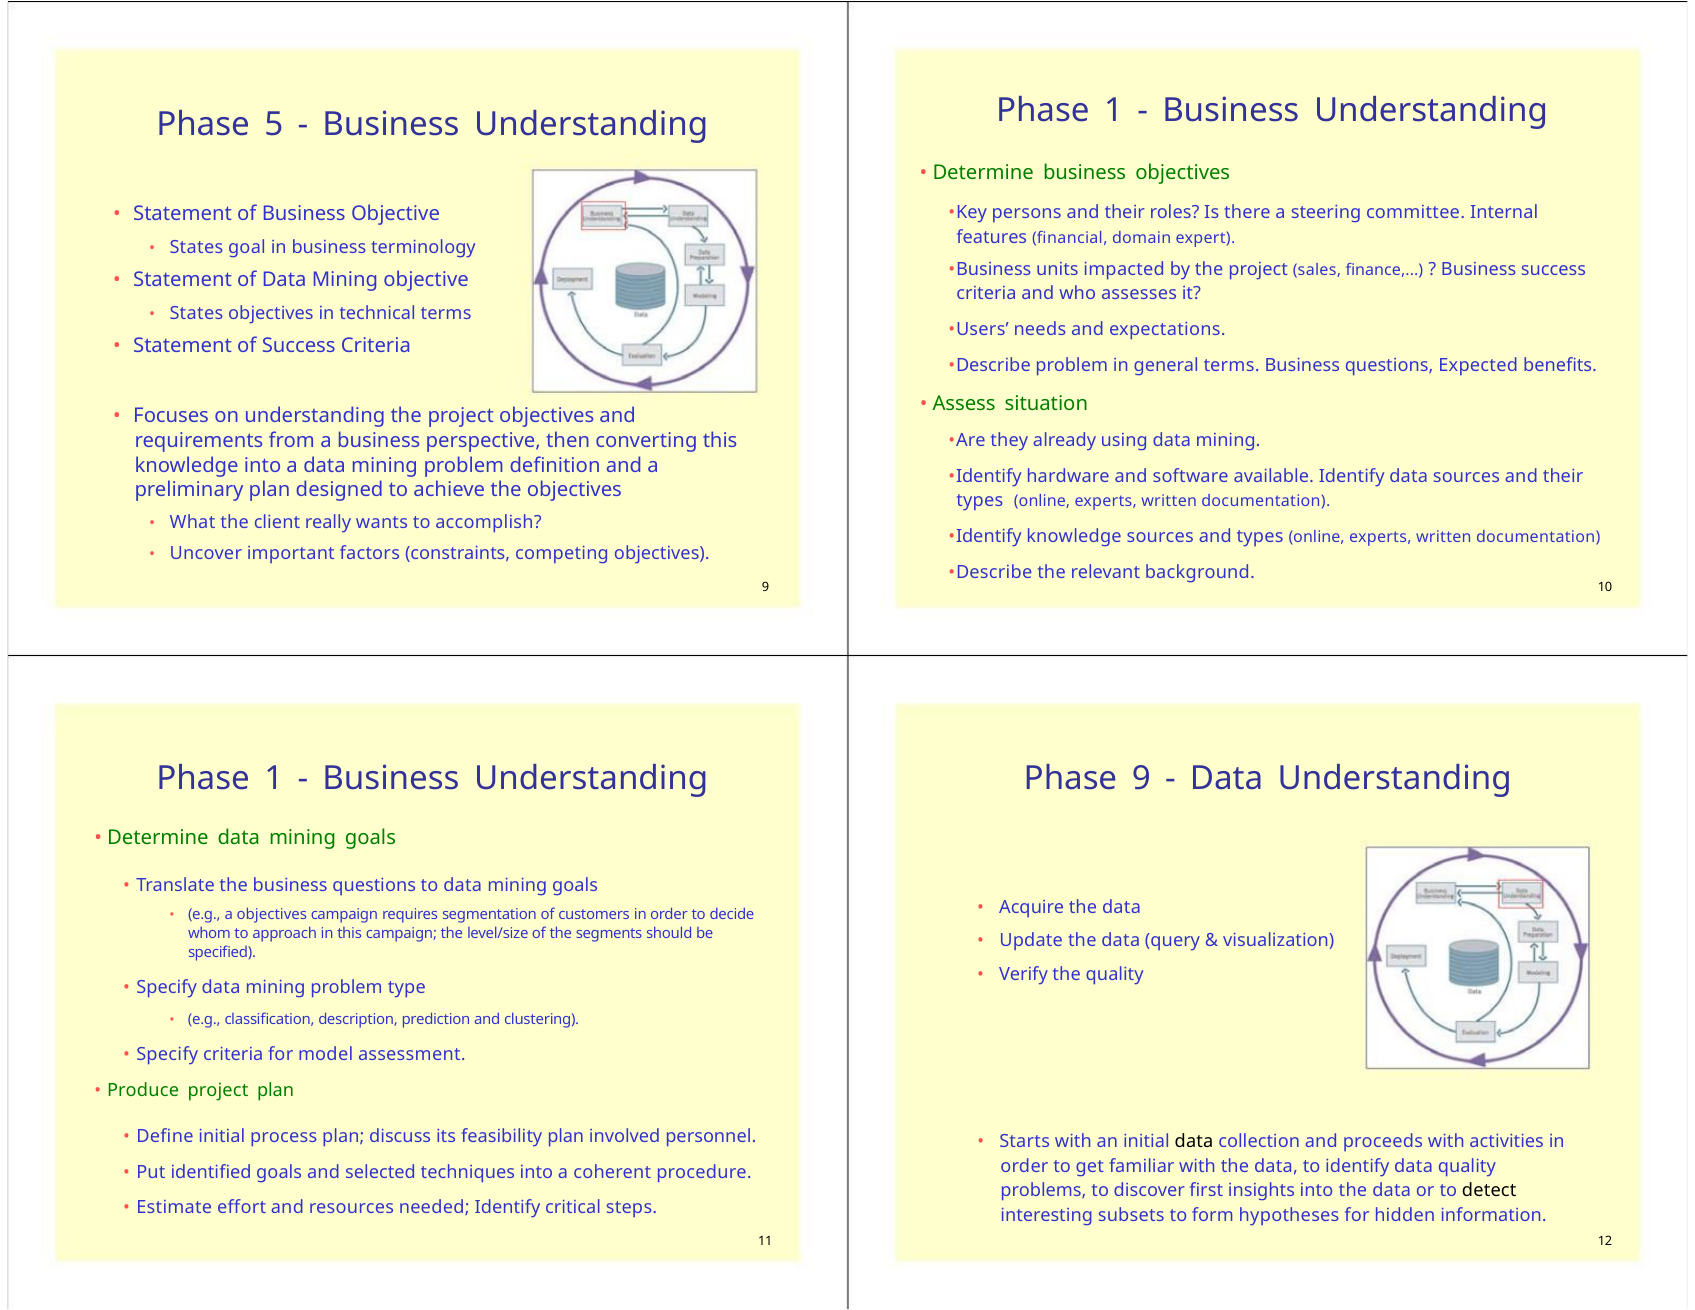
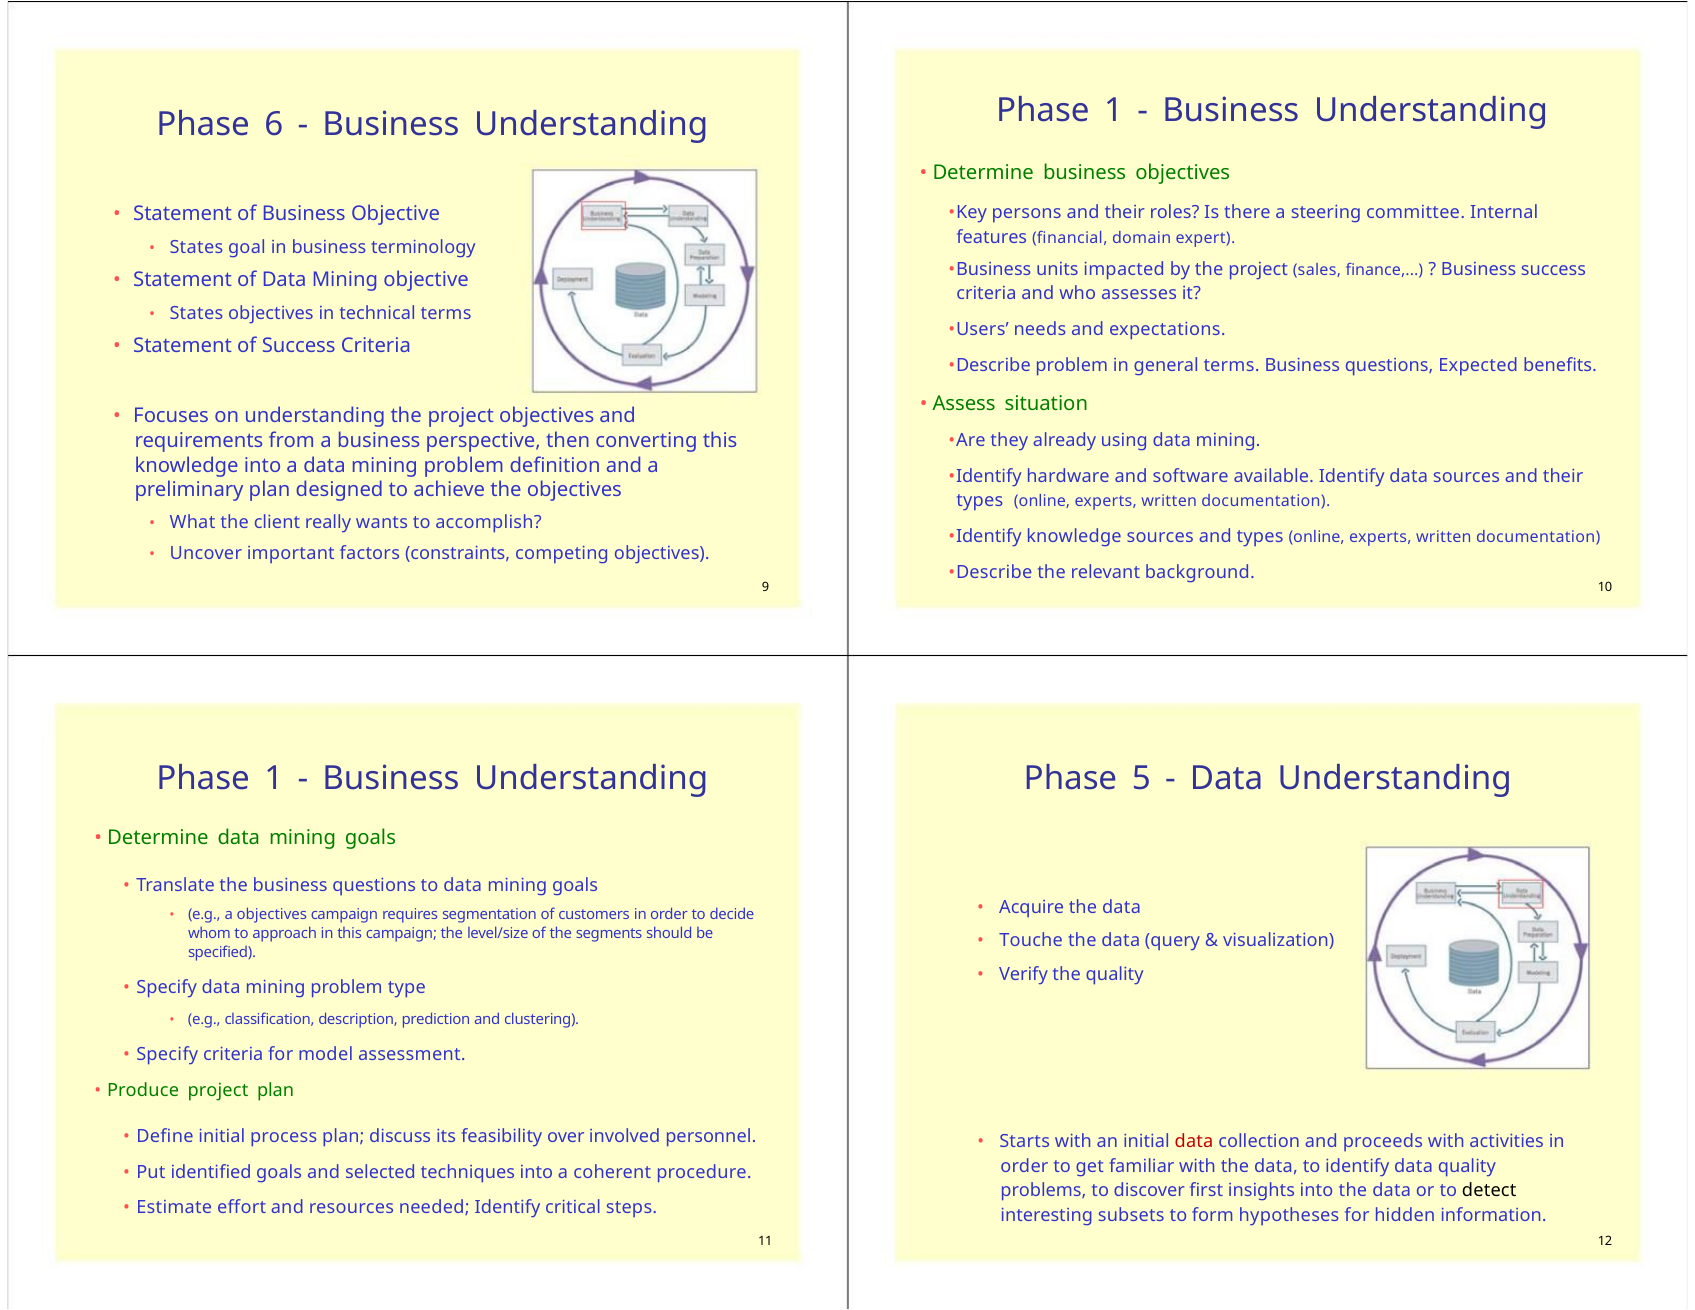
5: 5 -> 6
Phase 9: 9 -> 5
Update: Update -> Touche
feasibility plan: plan -> over
data at (1194, 1141) colour: black -> red
